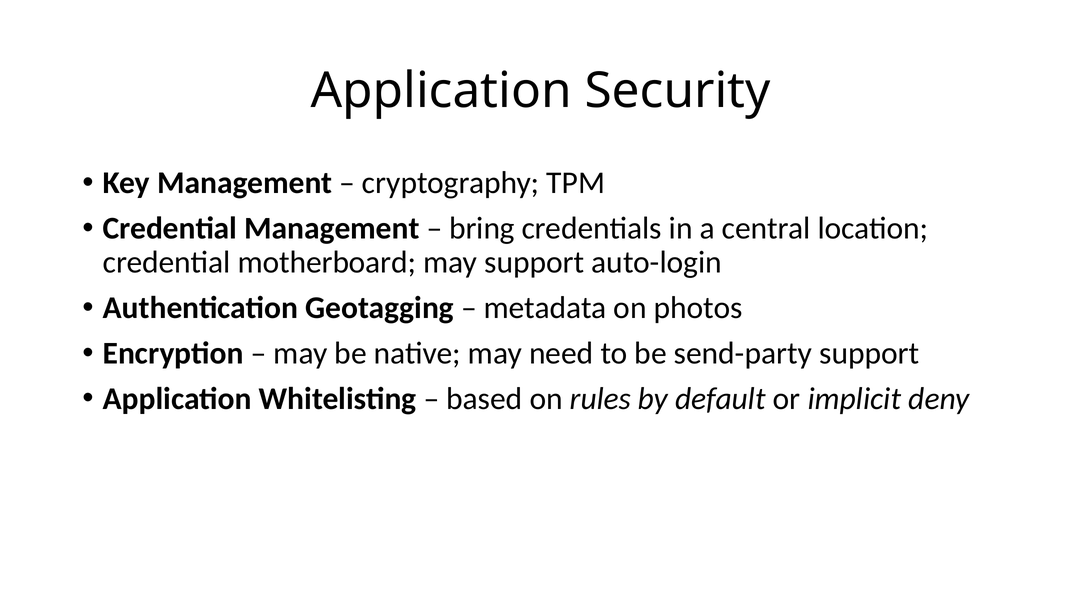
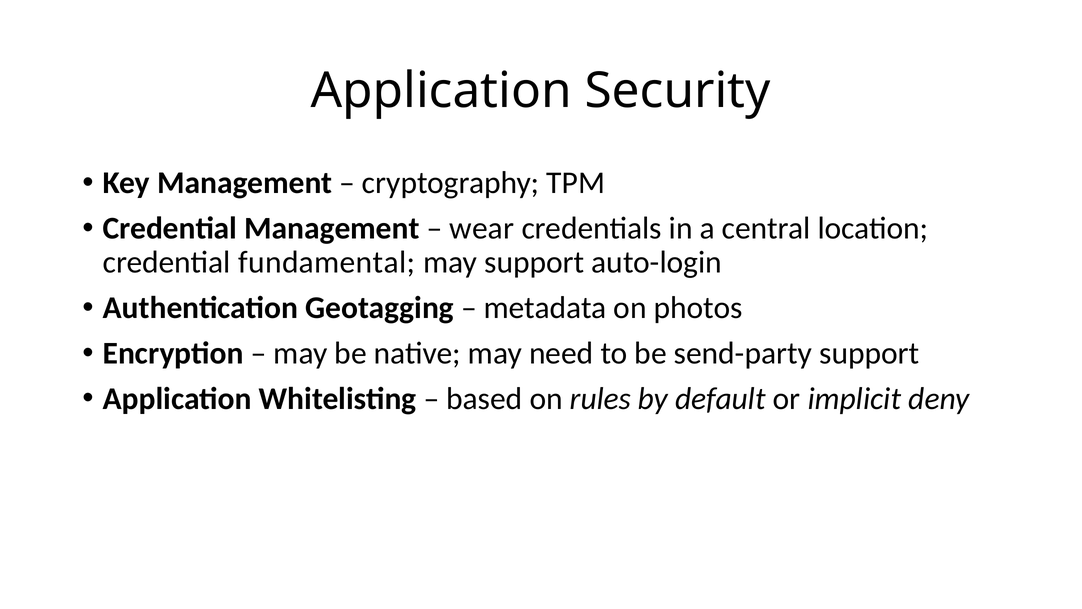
bring: bring -> wear
motherboard: motherboard -> fundamental
